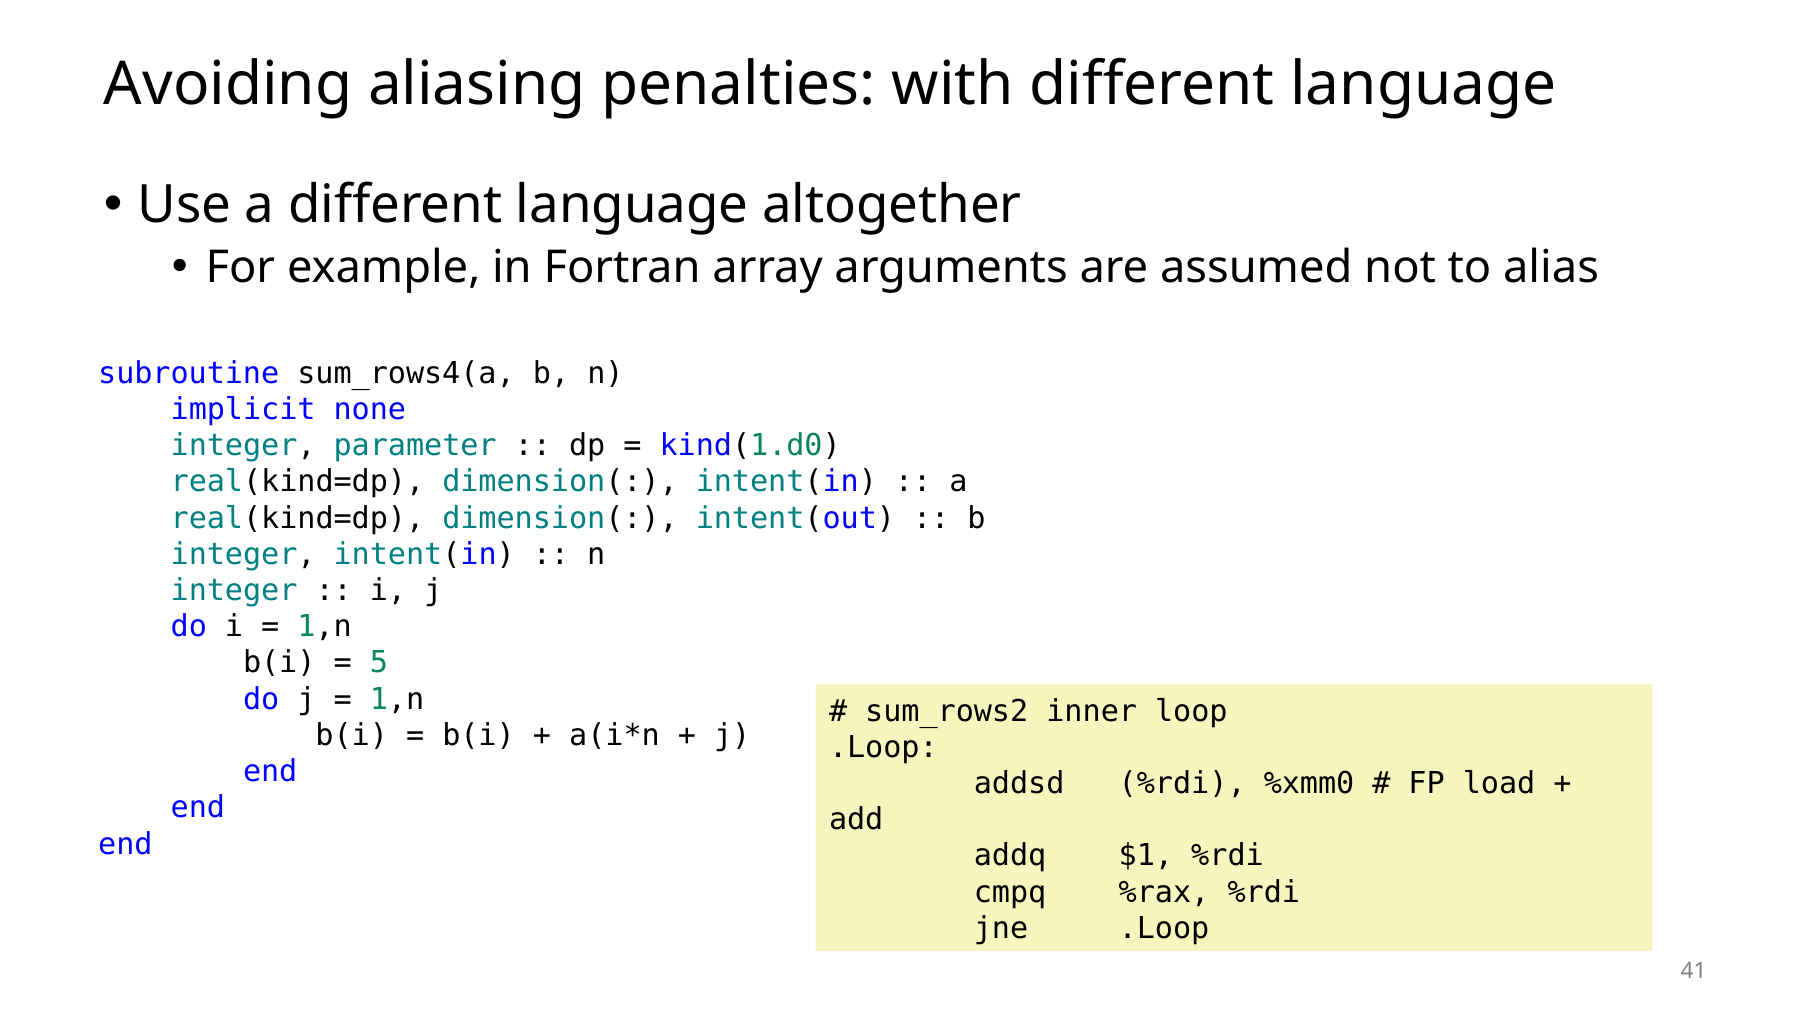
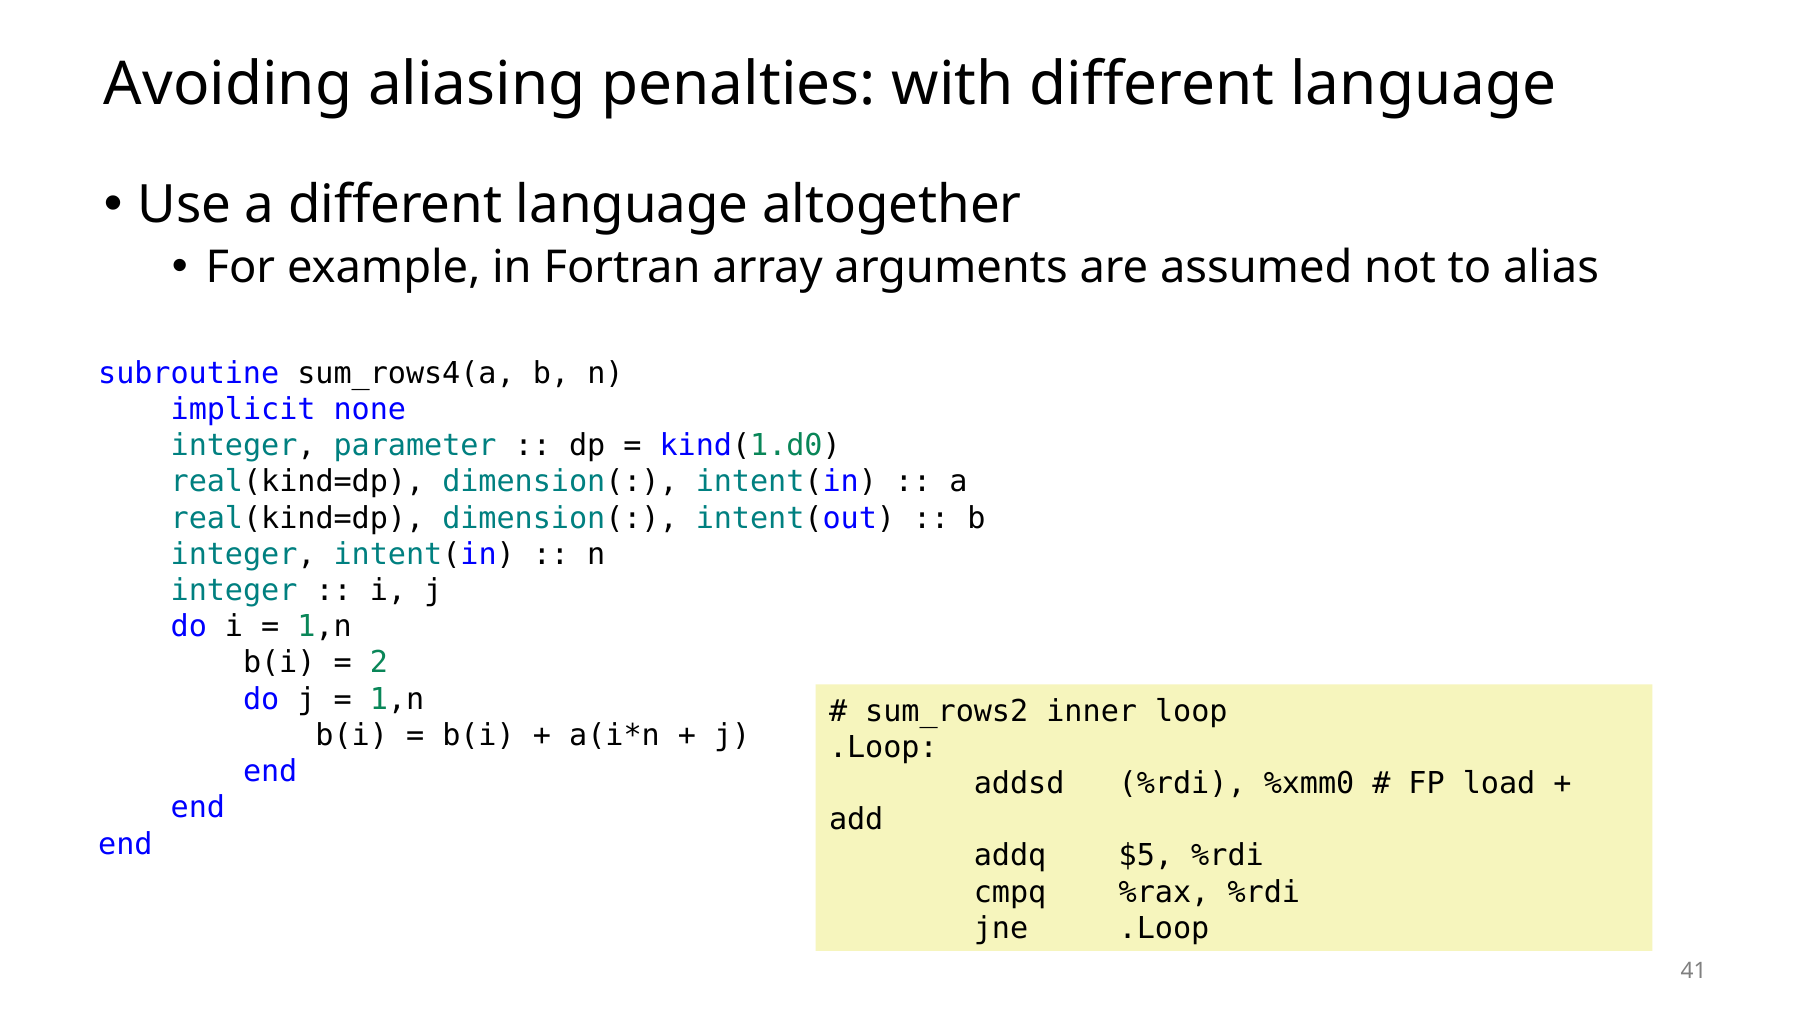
5: 5 -> 2
$1: $1 -> $5
